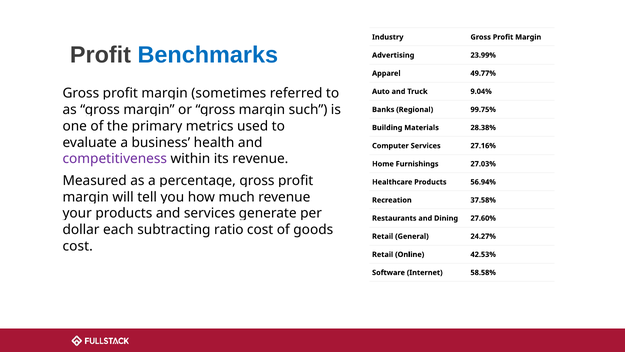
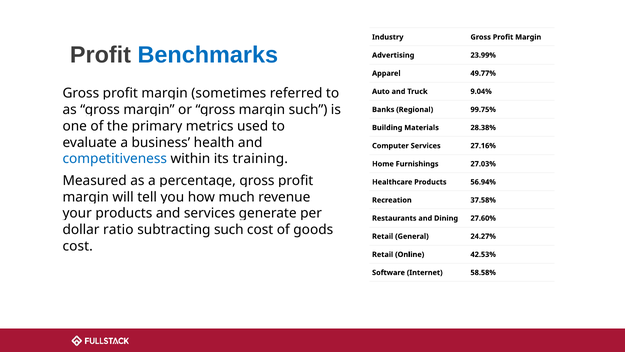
competitiveness colour: purple -> blue
its revenue: revenue -> training
each: each -> ratio
subtracting ratio: ratio -> such
